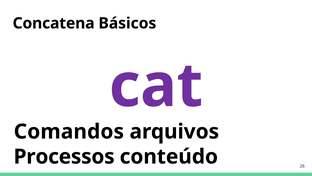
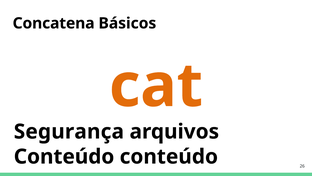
cat colour: purple -> orange
Comandos: Comandos -> Segurança
Processos at (64, 156): Processos -> Conteúdo
